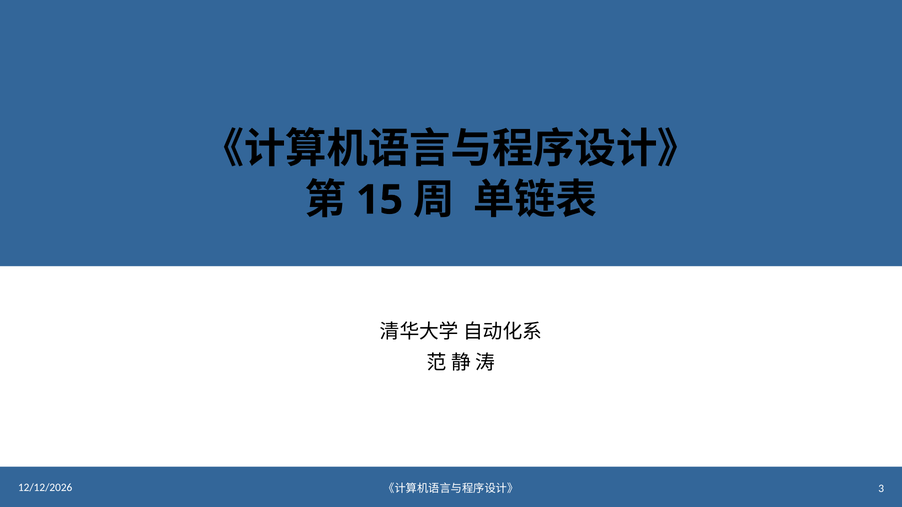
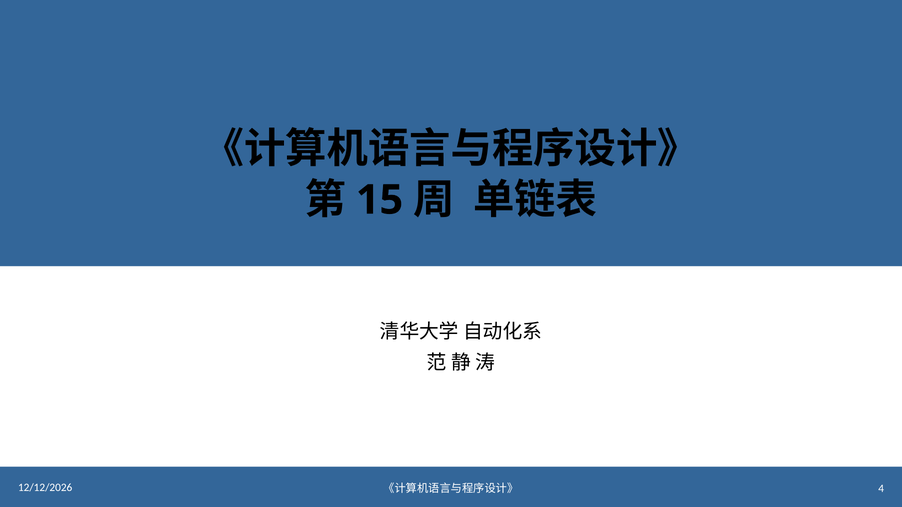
3: 3 -> 4
